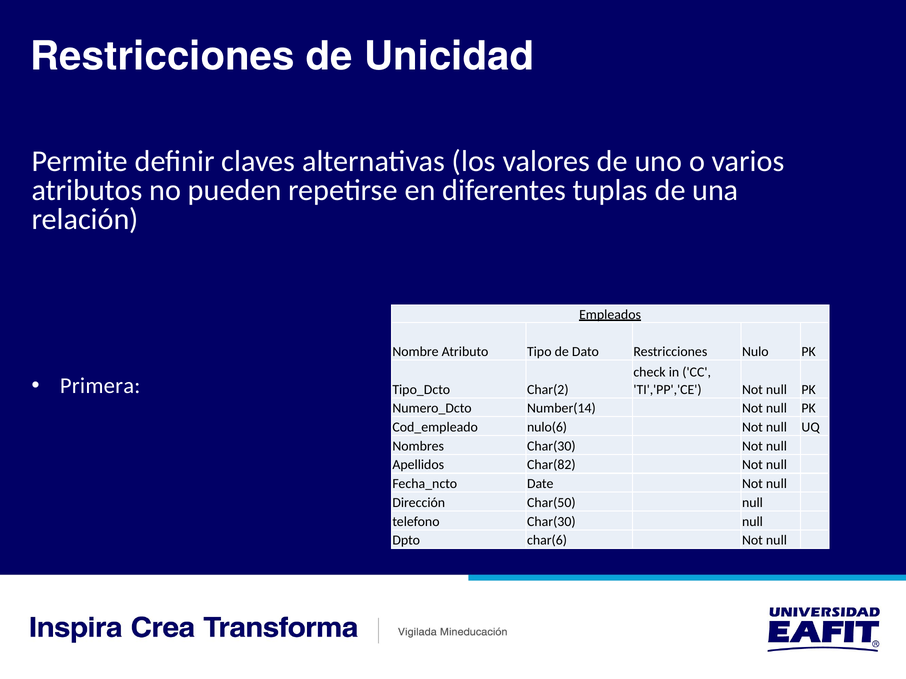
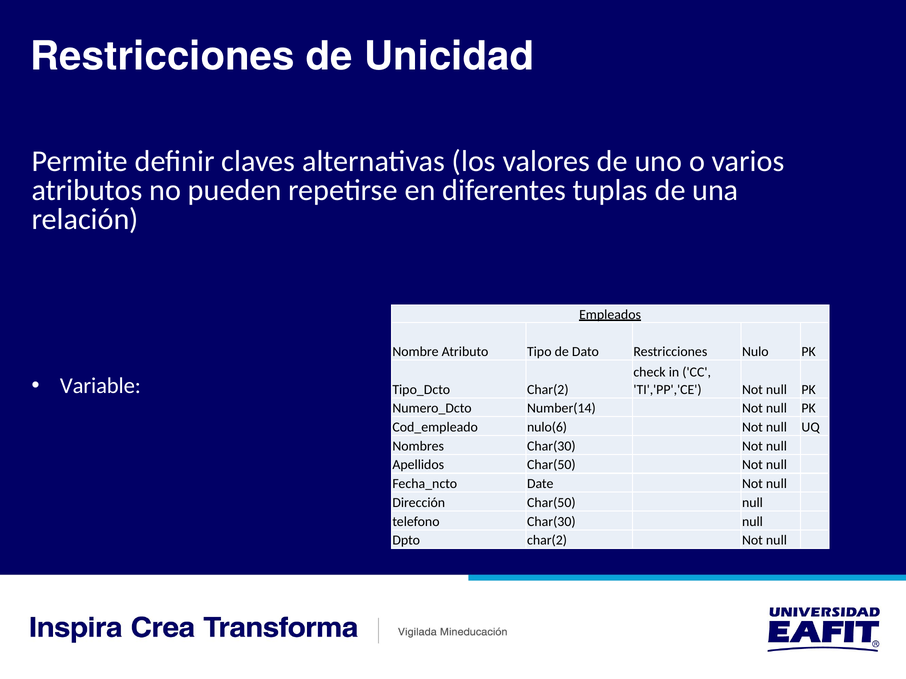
Primera: Primera -> Variable
Apellidos Char(82: Char(82 -> Char(50
Dpto char(6: char(6 -> char(2
